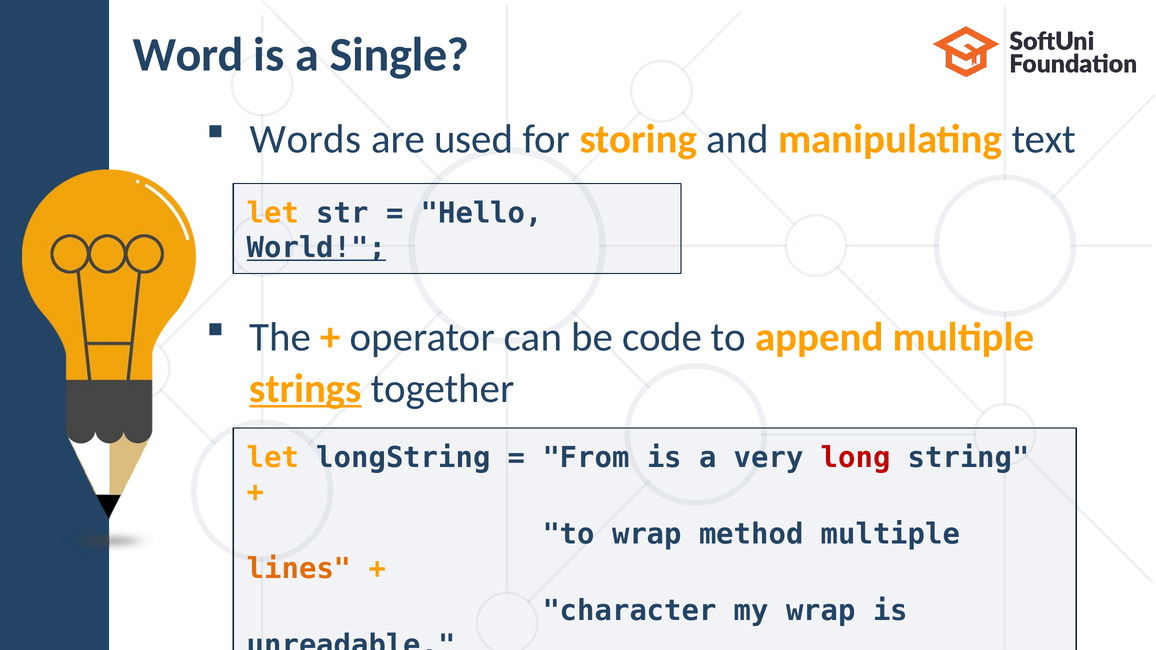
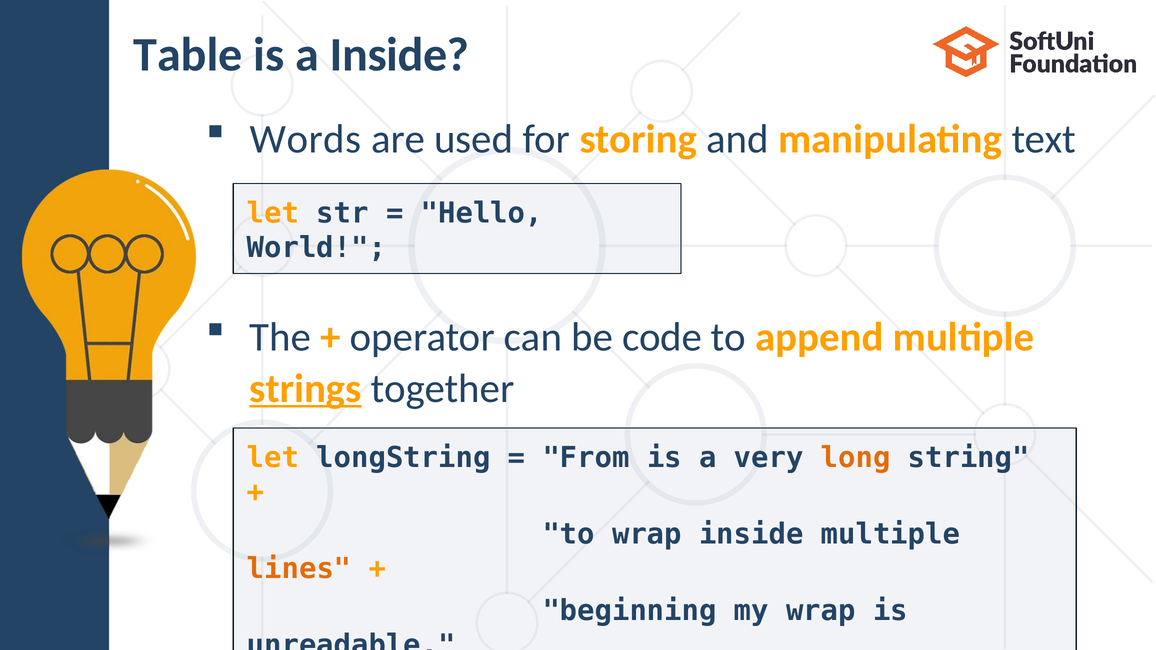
Word: Word -> Table
a Single: Single -> Inside
World underline: present -> none
long colour: red -> orange
wrap method: method -> inside
character: character -> beginning
